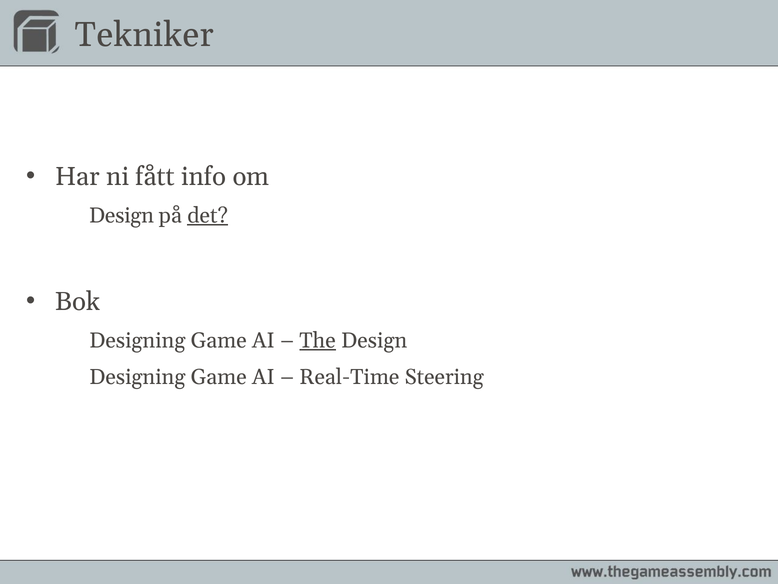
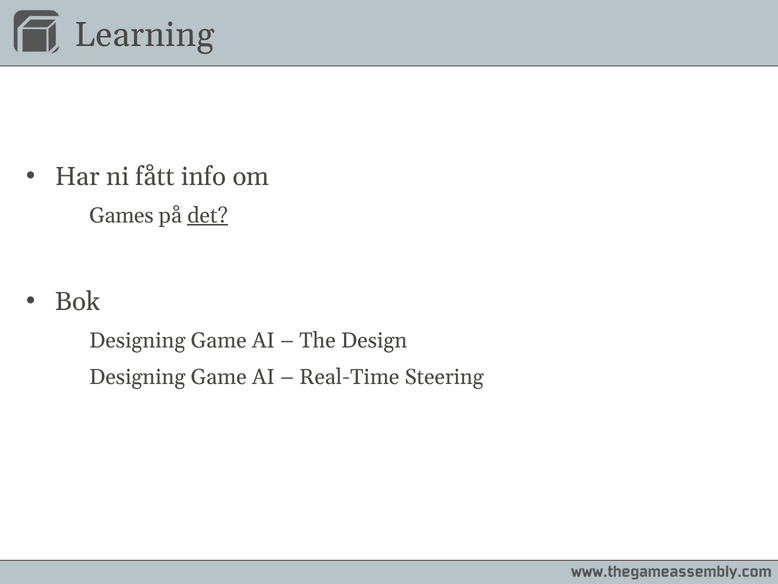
Tekniker: Tekniker -> Learning
Design at (121, 215): Design -> Games
The underline: present -> none
